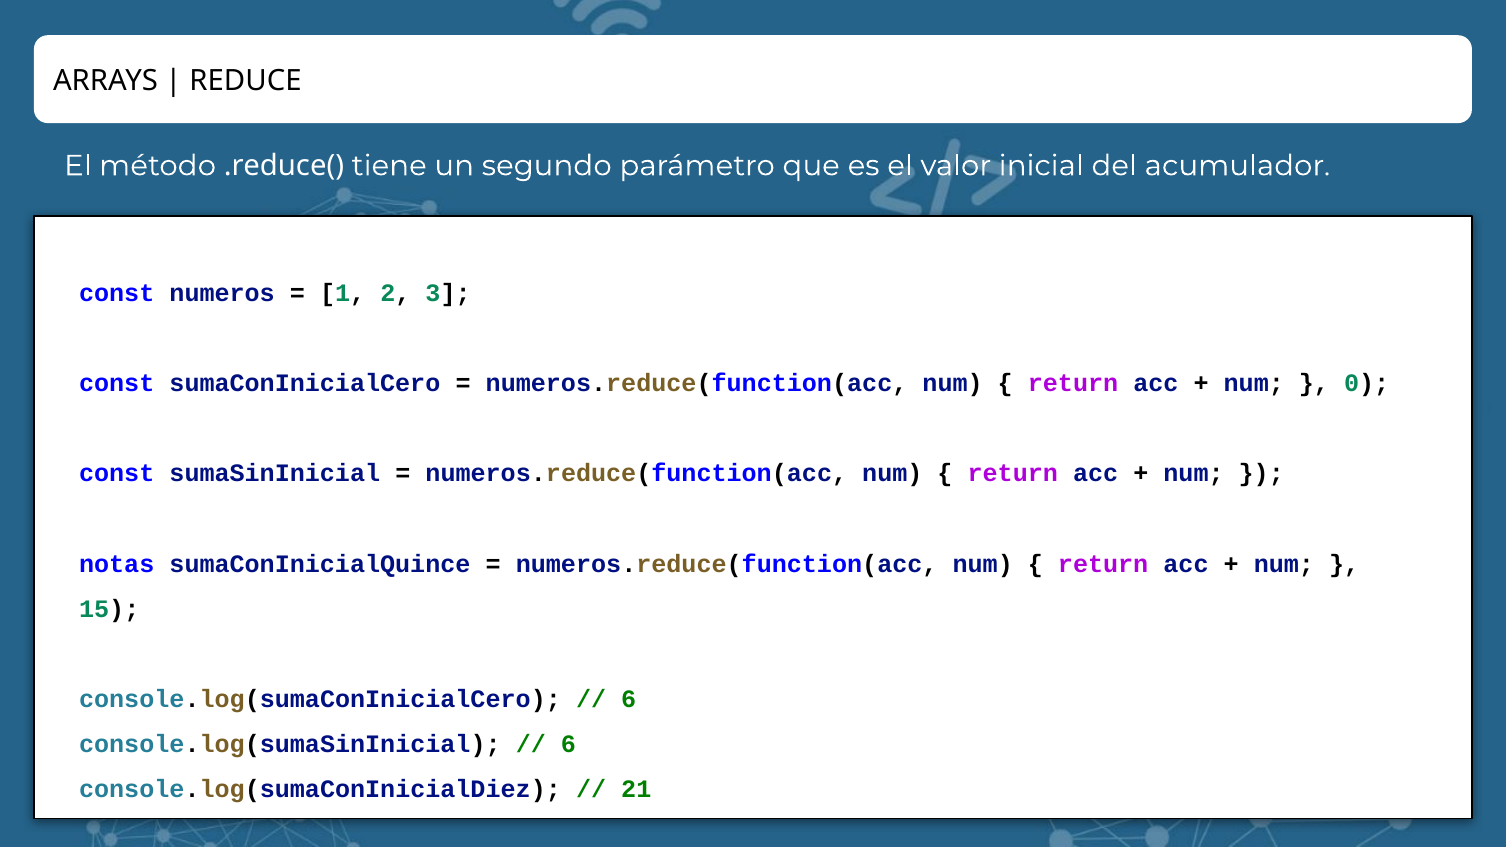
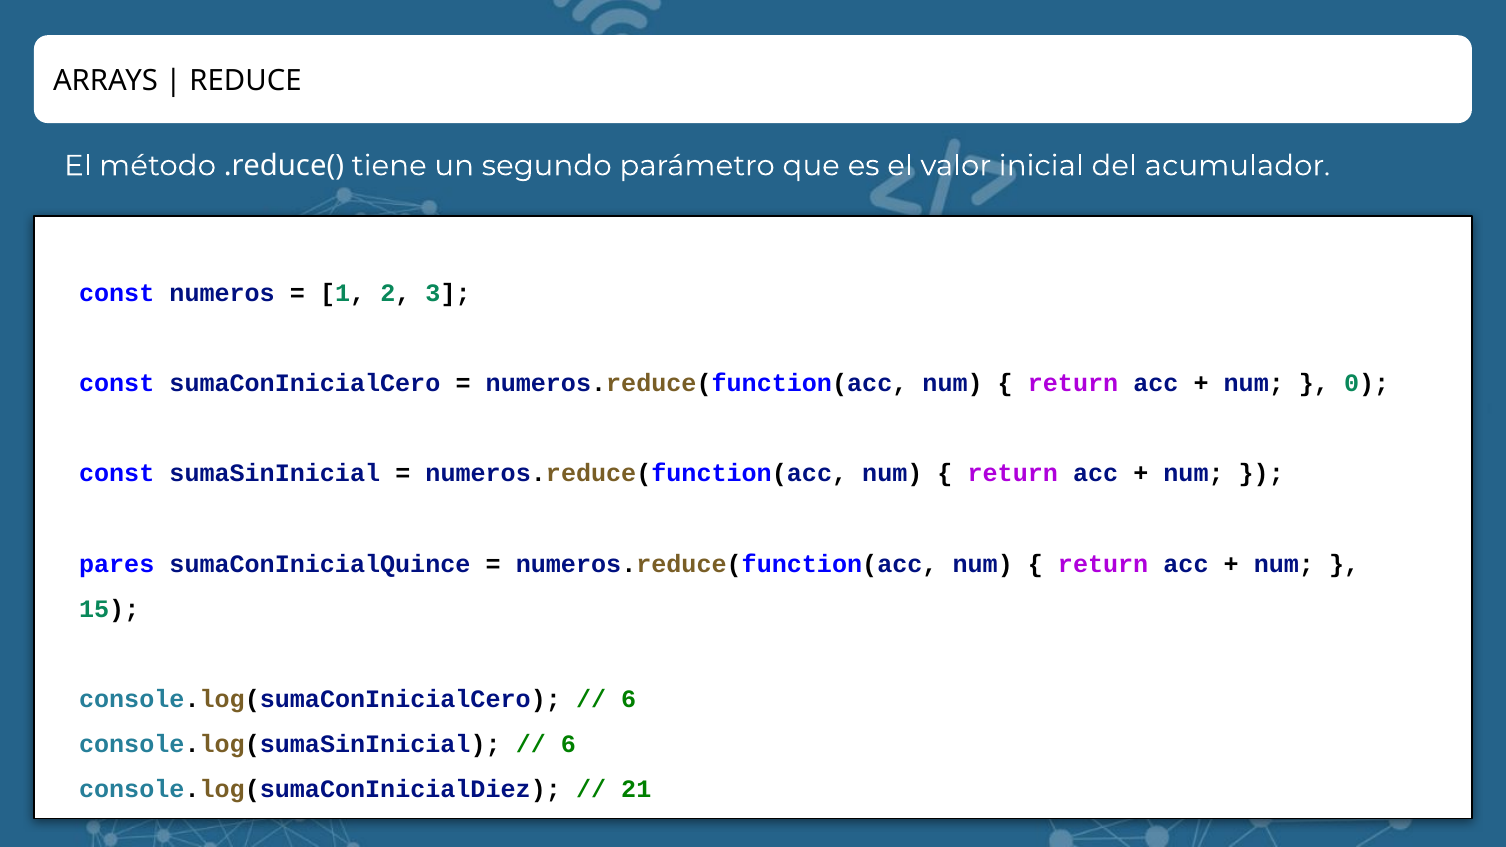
notas: notas -> pares
